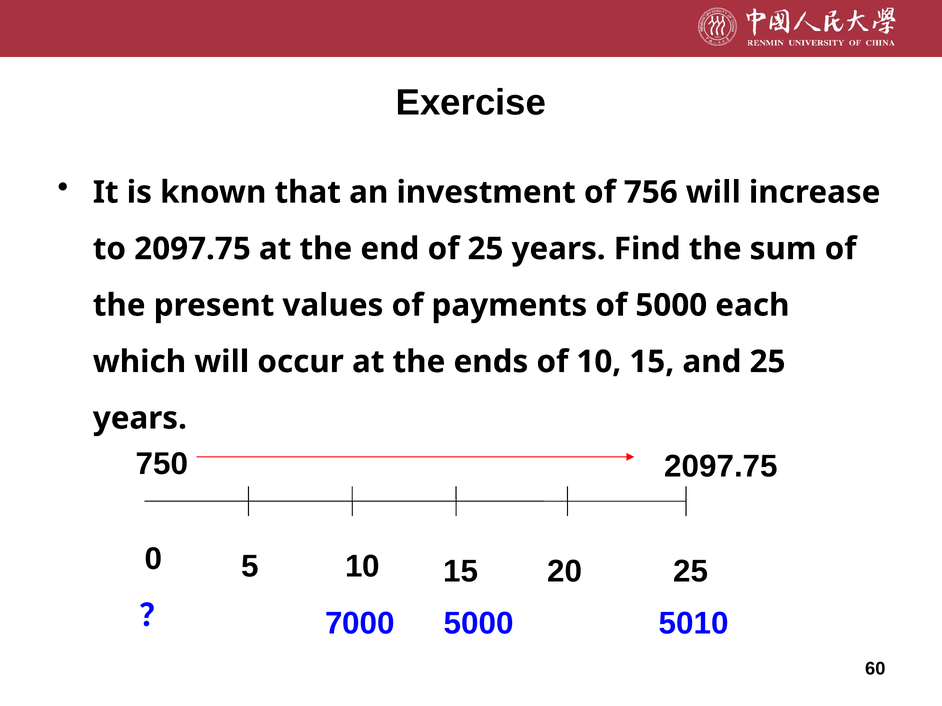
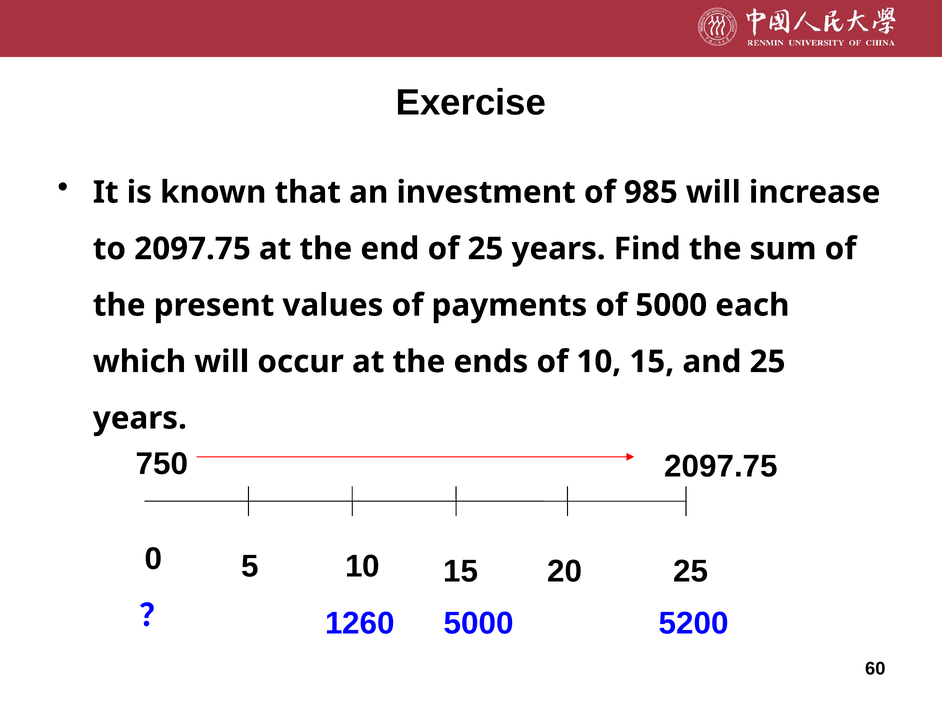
756: 756 -> 985
7000: 7000 -> 1260
5010: 5010 -> 5200
